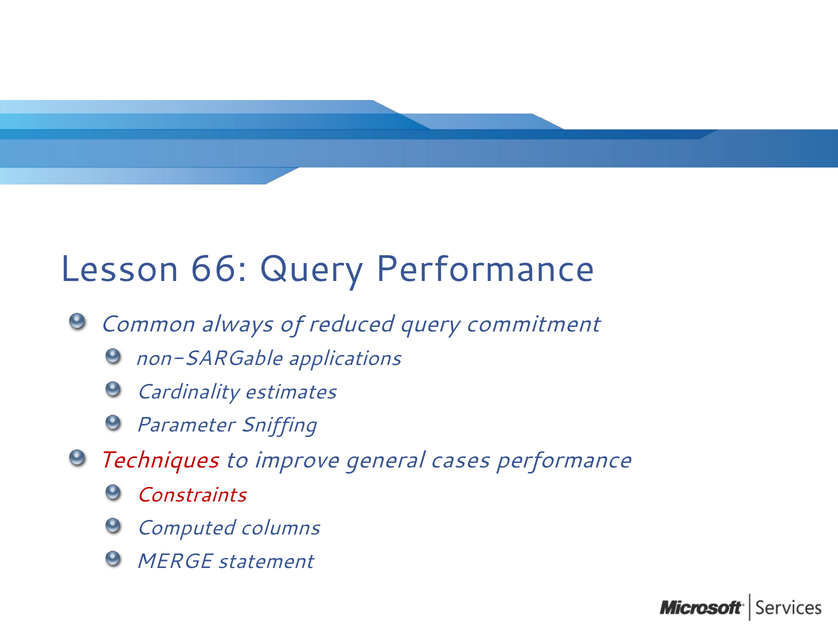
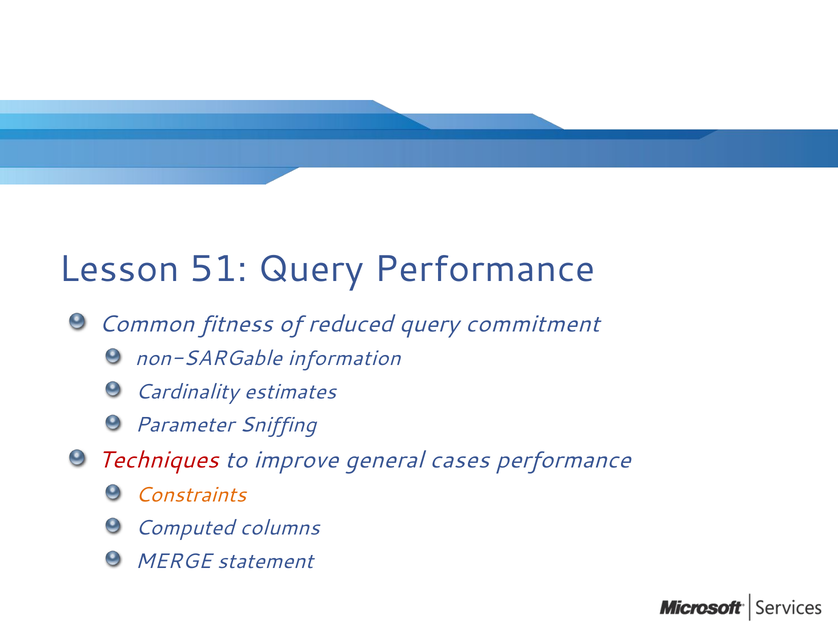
66: 66 -> 51
always: always -> fitness
applications: applications -> information
Constraints colour: red -> orange
